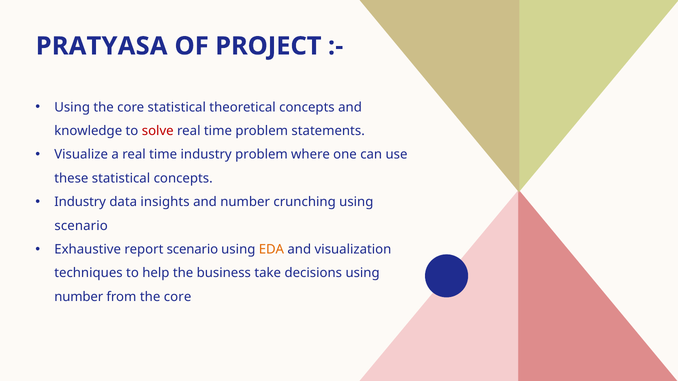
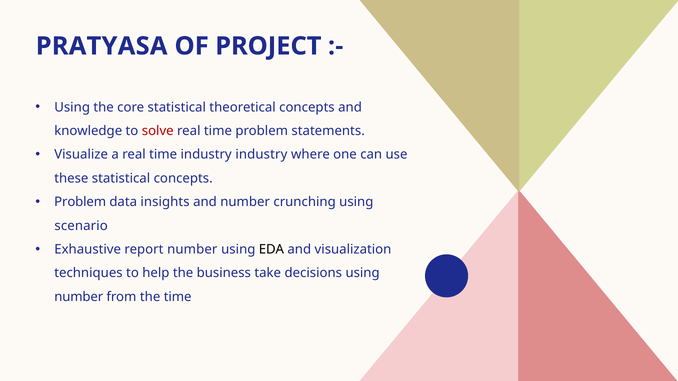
industry problem: problem -> industry
Industry at (80, 202): Industry -> Problem
report scenario: scenario -> number
EDA colour: orange -> black
from the core: core -> time
